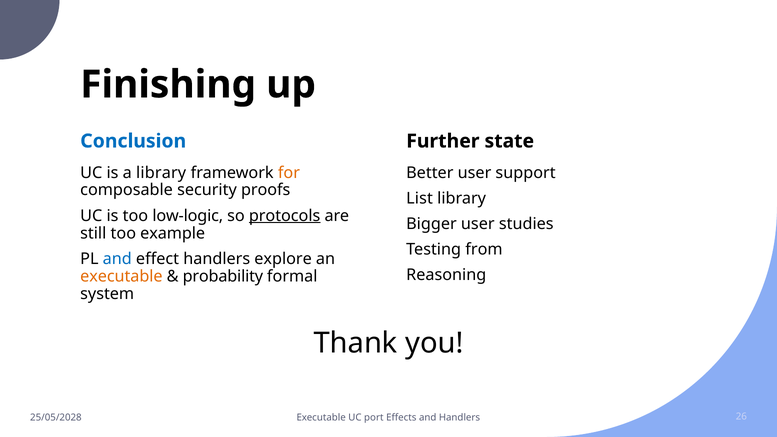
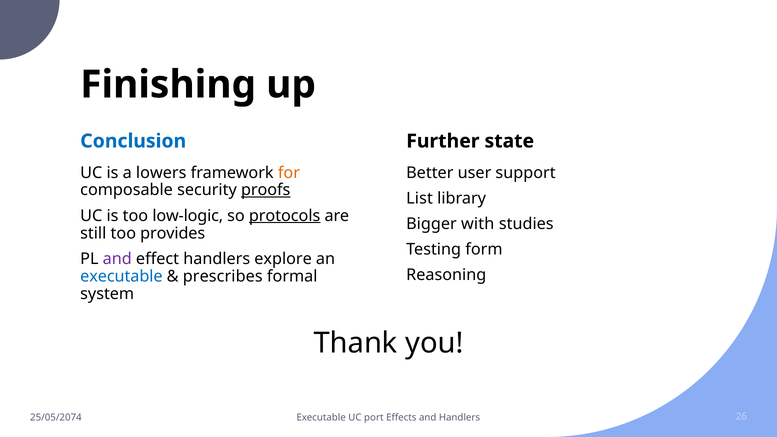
a library: library -> lowers
proofs underline: none -> present
Bigger user: user -> with
example: example -> provides
from: from -> form
and at (117, 259) colour: blue -> purple
executable at (121, 276) colour: orange -> blue
probability: probability -> prescribes
25/05/2028: 25/05/2028 -> 25/05/2074
